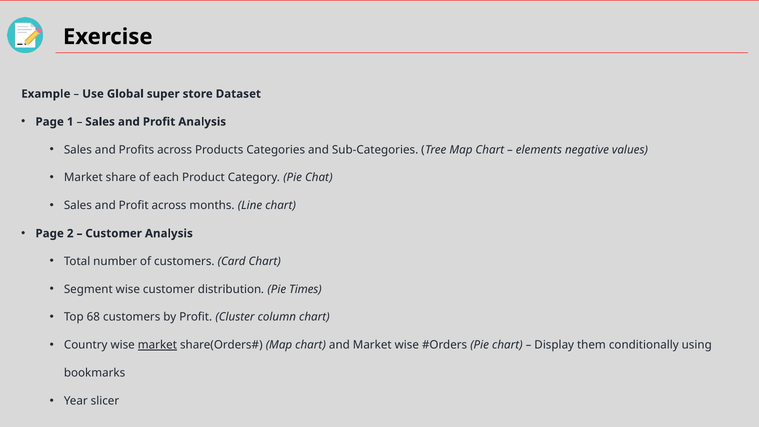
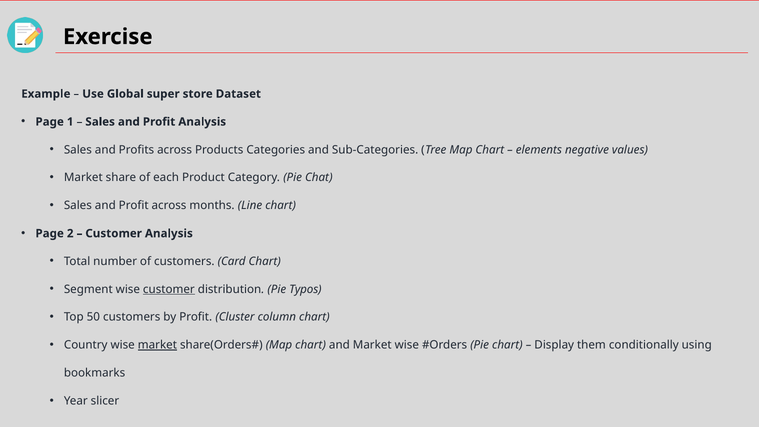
customer at (169, 289) underline: none -> present
Times: Times -> Typos
68: 68 -> 50
